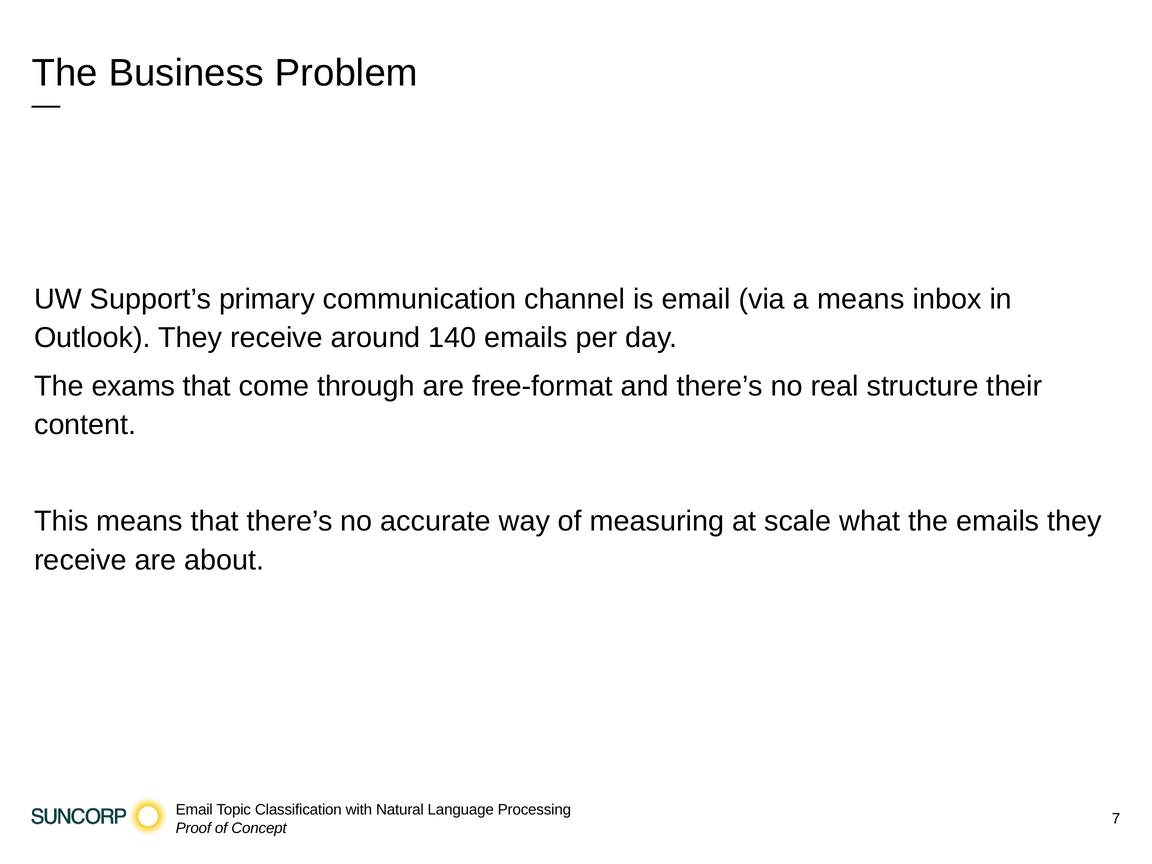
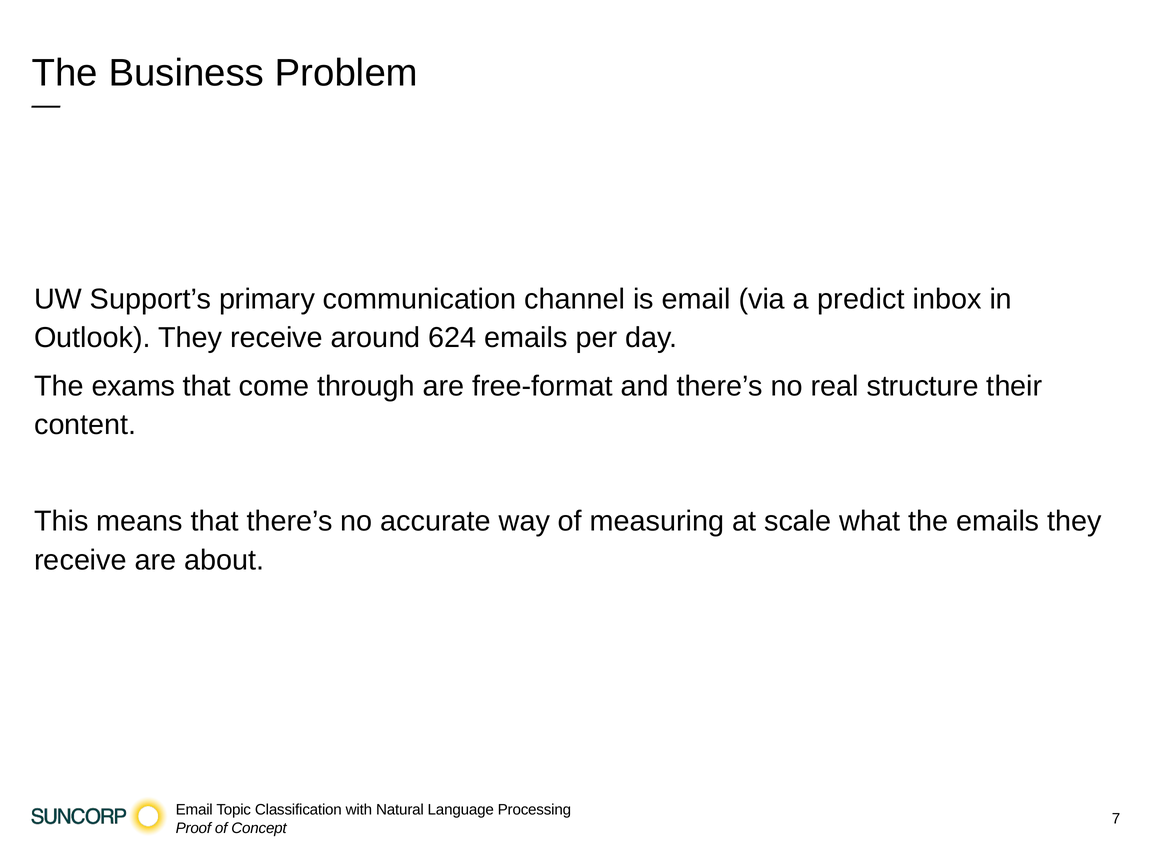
a means: means -> predict
140: 140 -> 624
